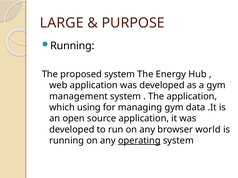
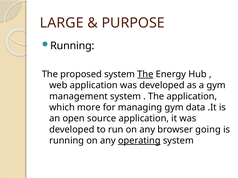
The at (145, 74) underline: none -> present
using: using -> more
world: world -> going
